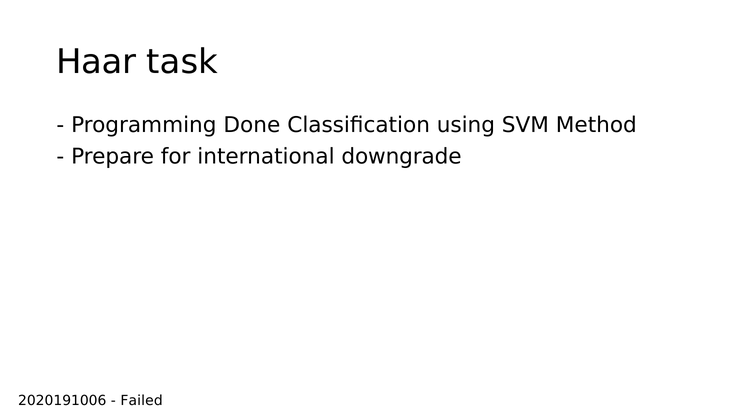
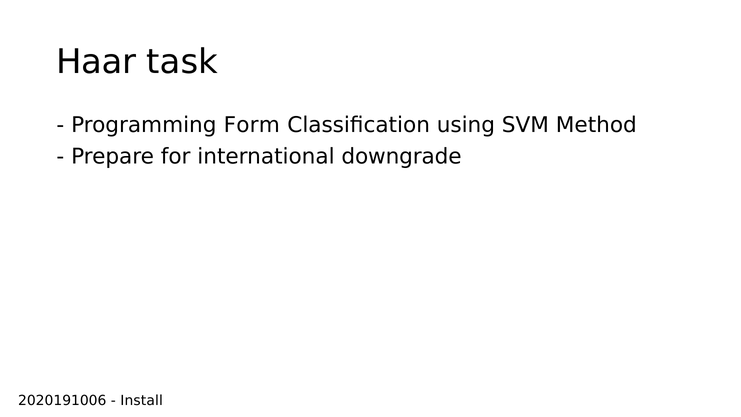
Done: Done -> Form
Failed: Failed -> Install
